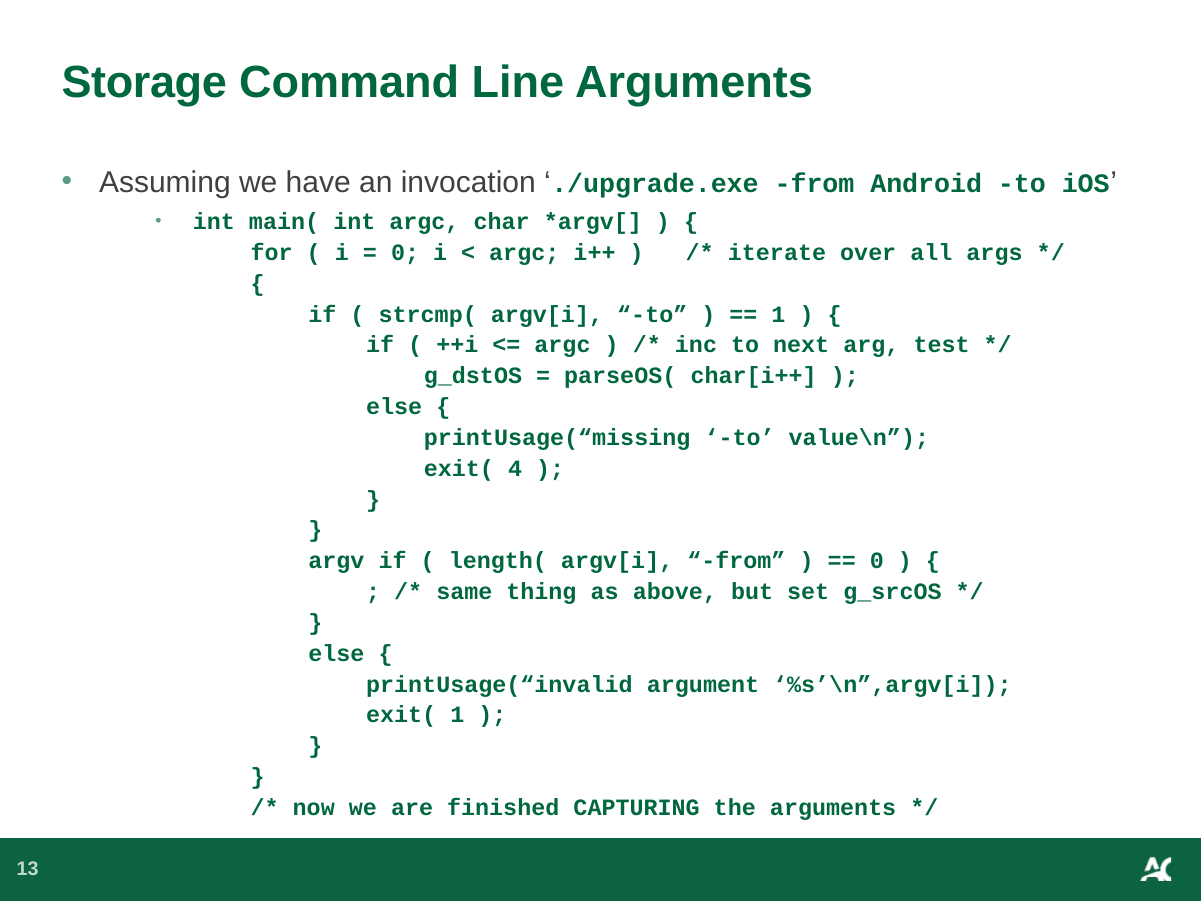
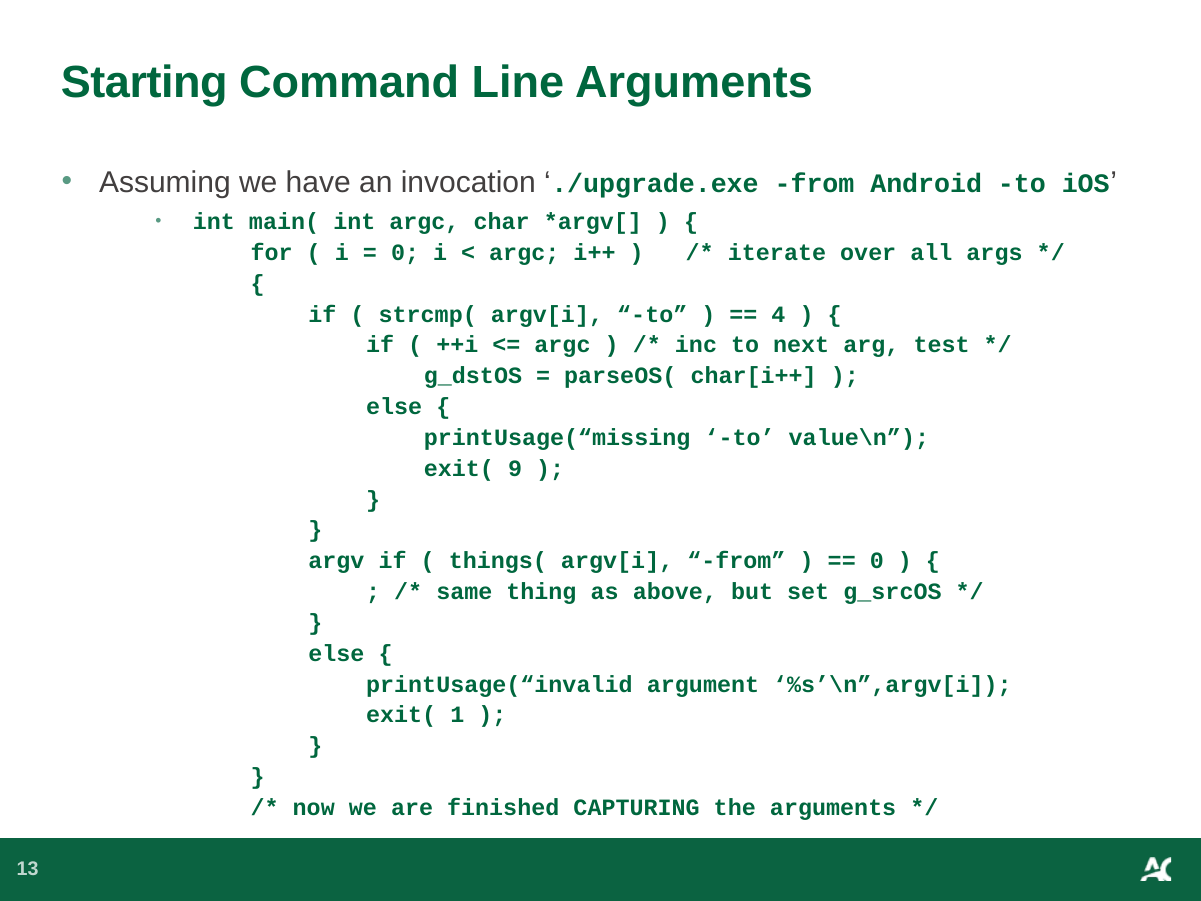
Storage: Storage -> Starting
1 at (778, 314): 1 -> 4
4: 4 -> 9
length(: length( -> things(
